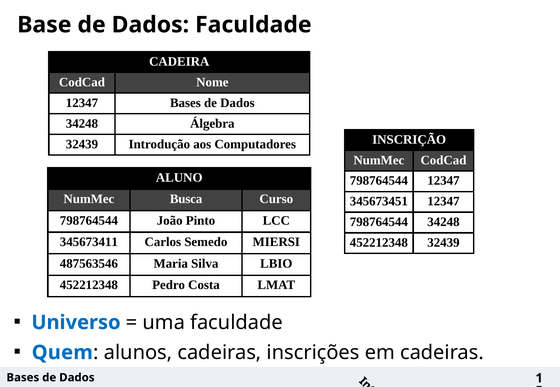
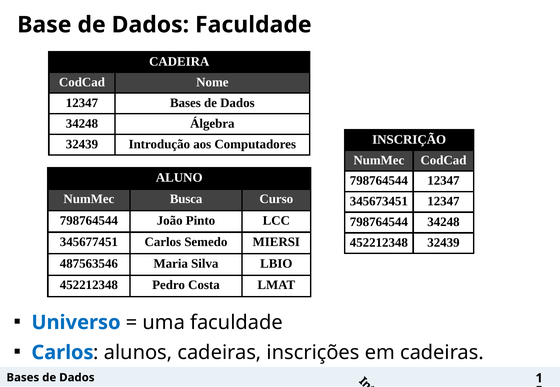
345673411: 345673411 -> 345677451
Quem at (62, 353): Quem -> Carlos
